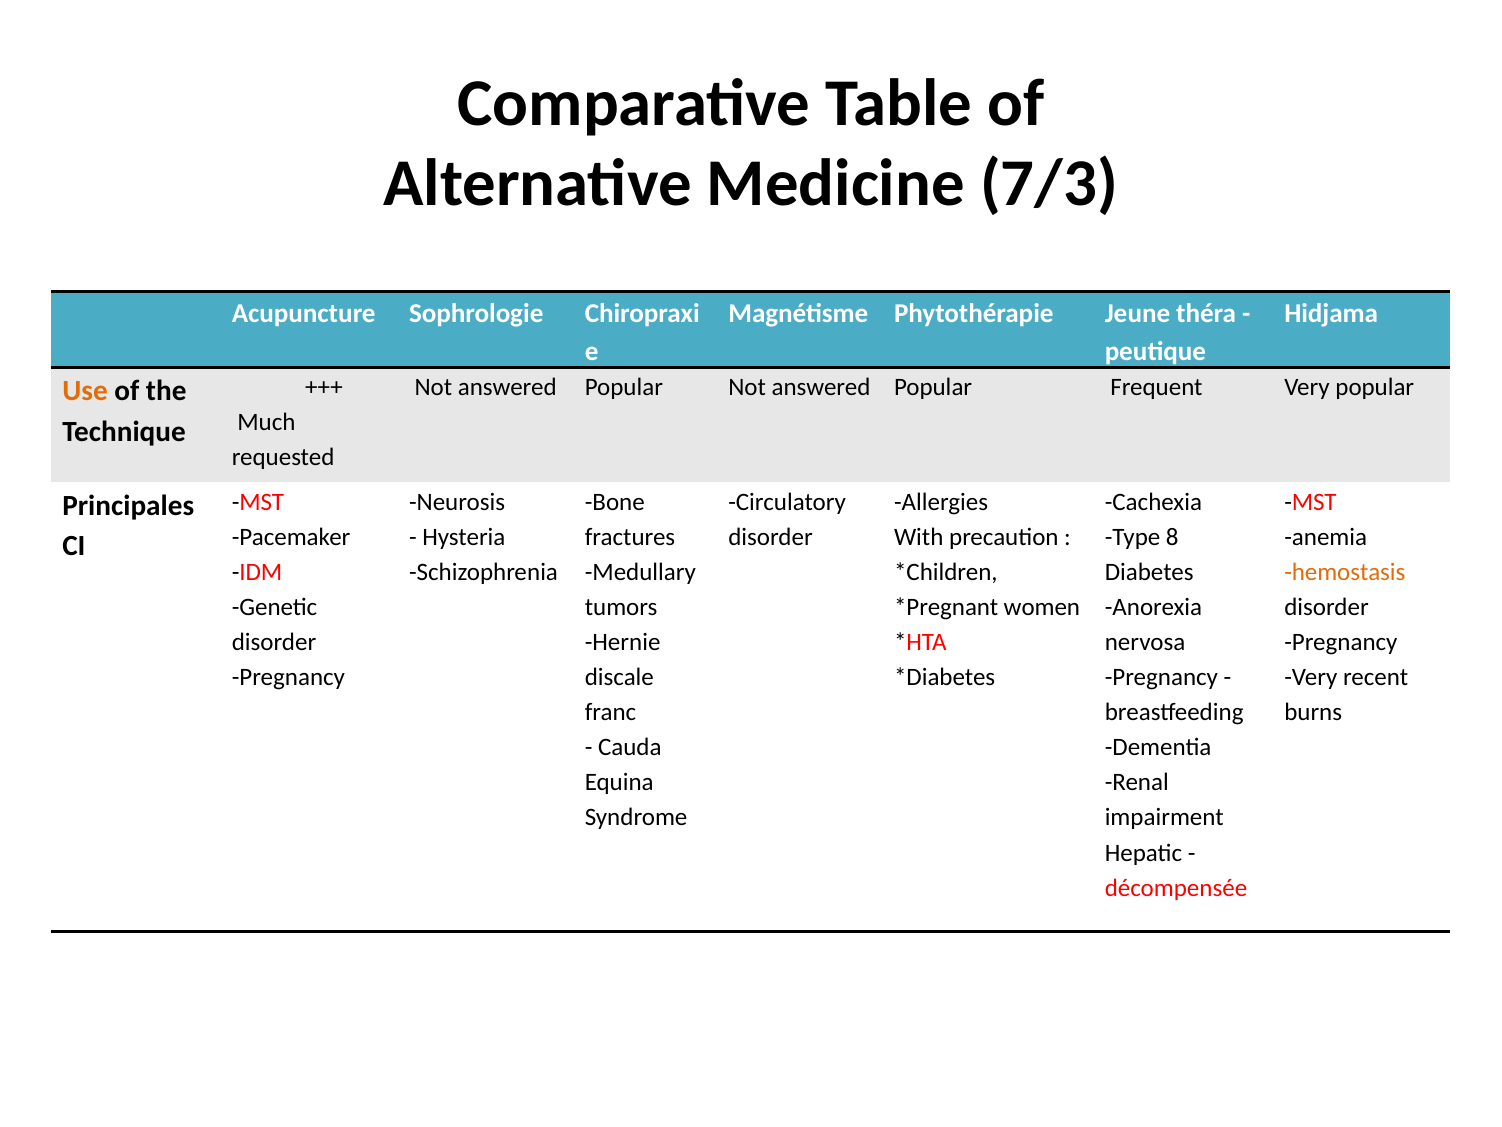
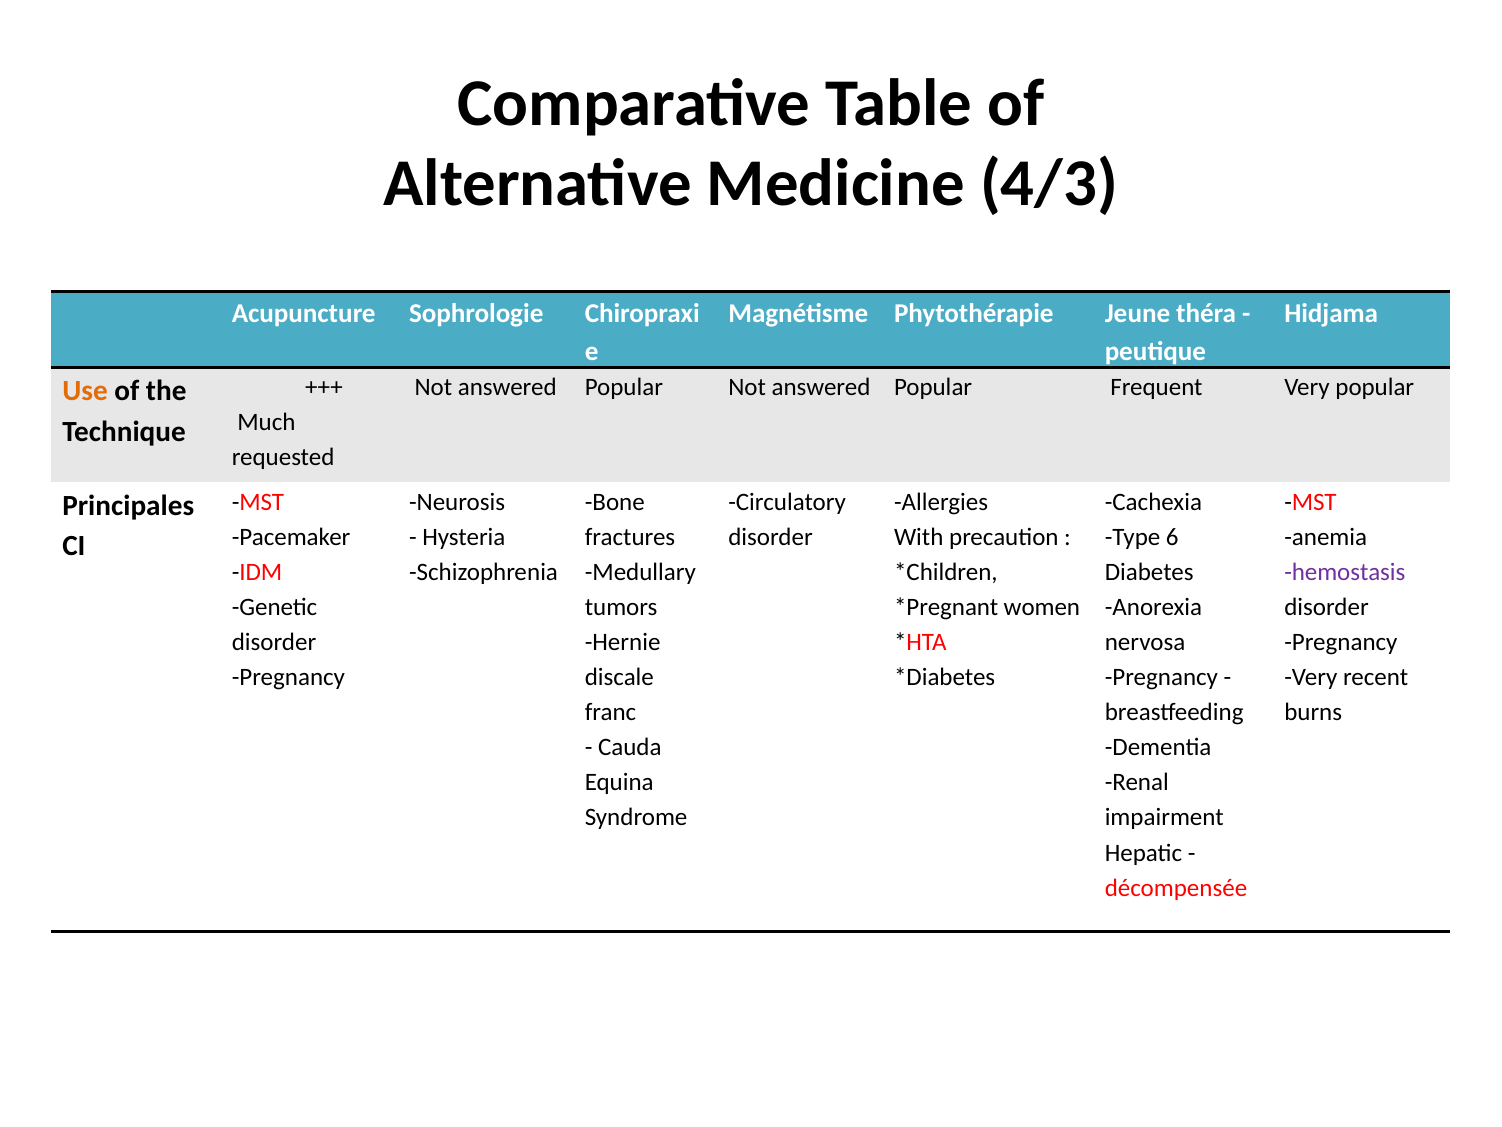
7/3: 7/3 -> 4/3
8: 8 -> 6
hemostasis colour: orange -> purple
